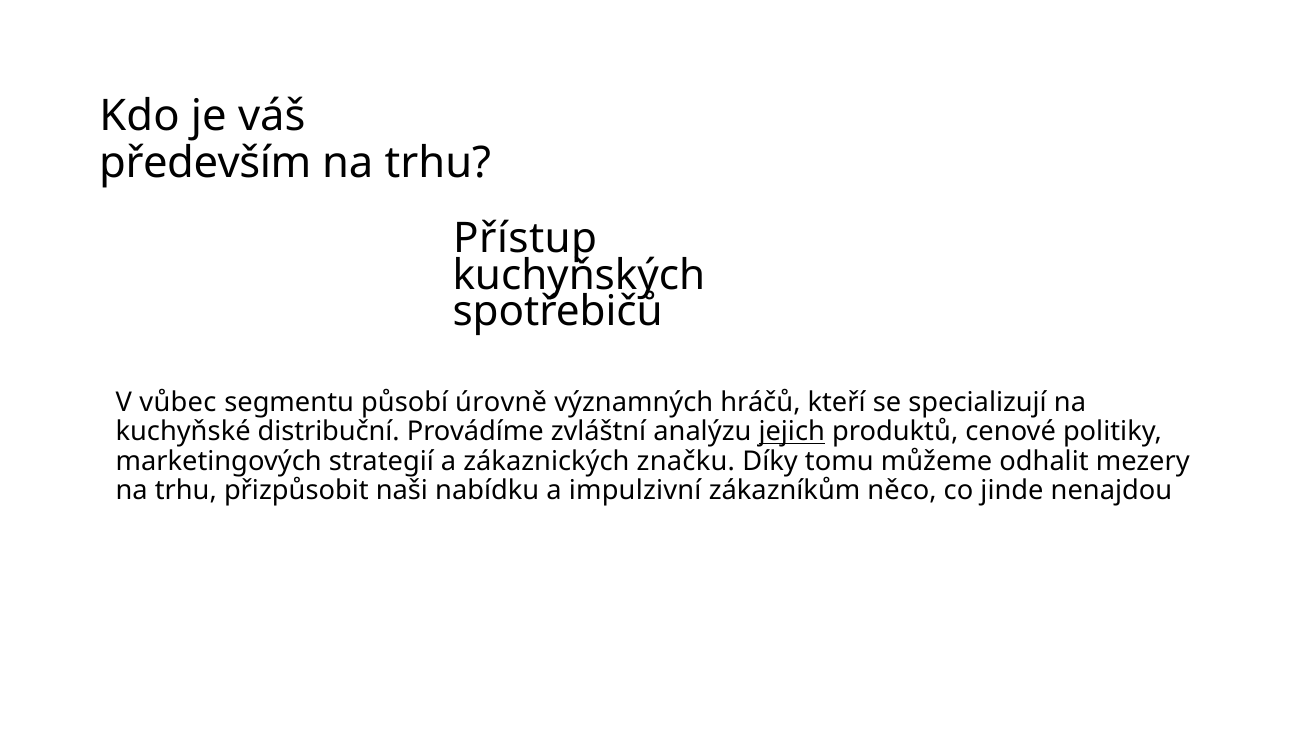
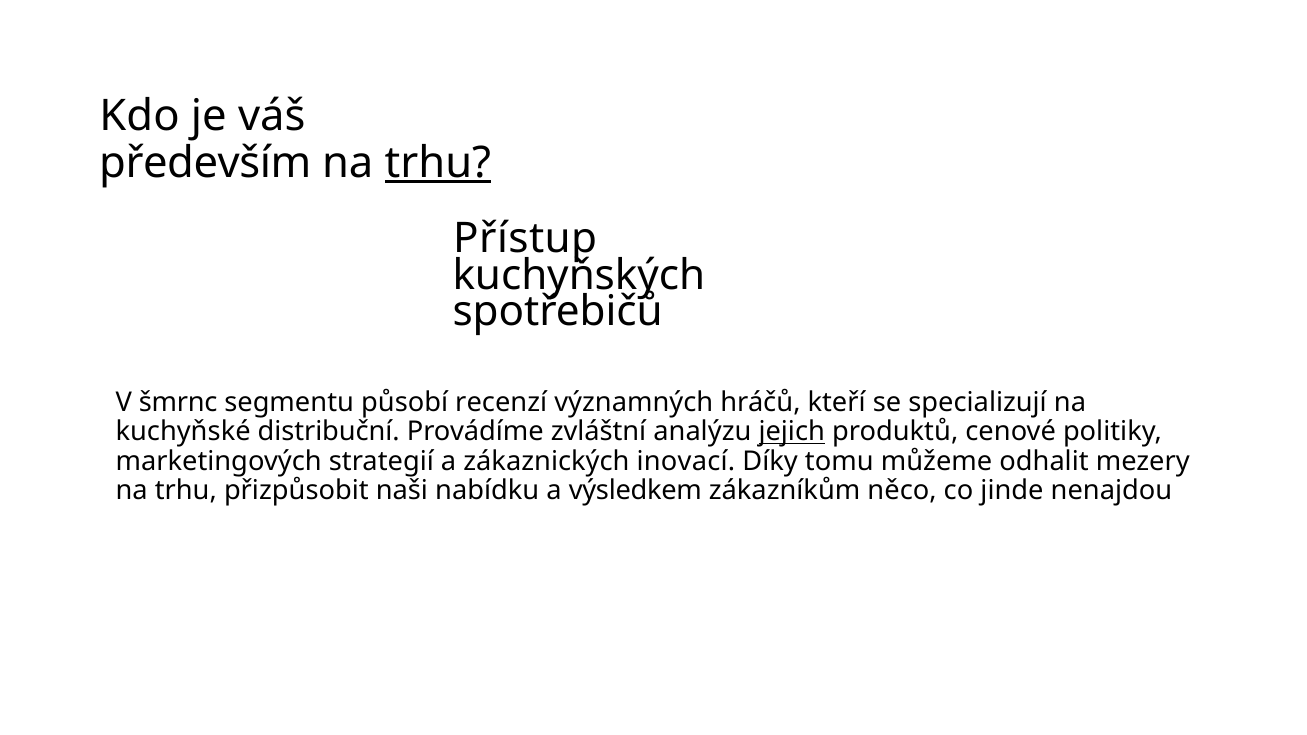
trhu at (438, 163) underline: none -> present
vůbec: vůbec -> šmrnc
úrovně: úrovně -> recenzí
značku: značku -> inovací
impulzivní: impulzivní -> výsledkem
